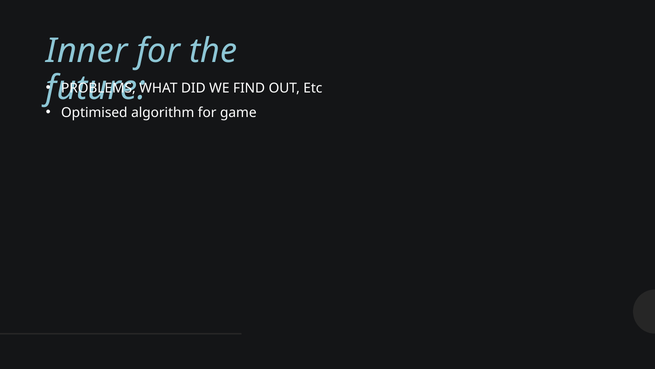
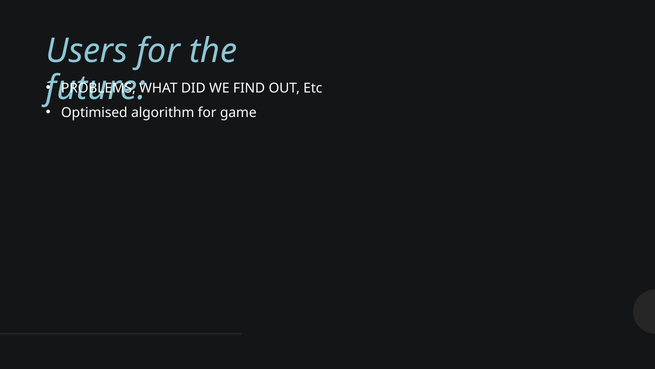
Inner: Inner -> Users
